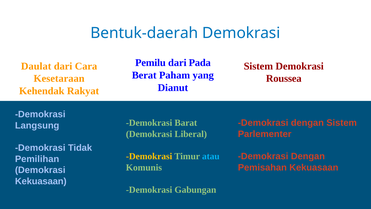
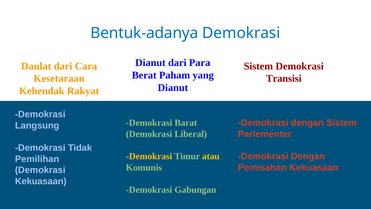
Bentuk-daerah: Bentuk-daerah -> Bentuk-adanya
Pemilu at (150, 63): Pemilu -> Dianut
Pada: Pada -> Para
Roussea: Roussea -> Transisi
atau colour: light blue -> yellow
